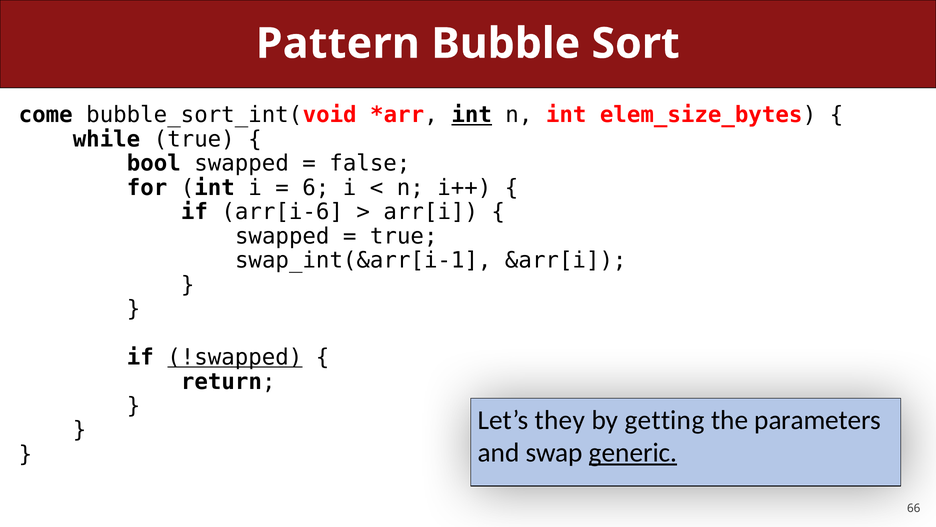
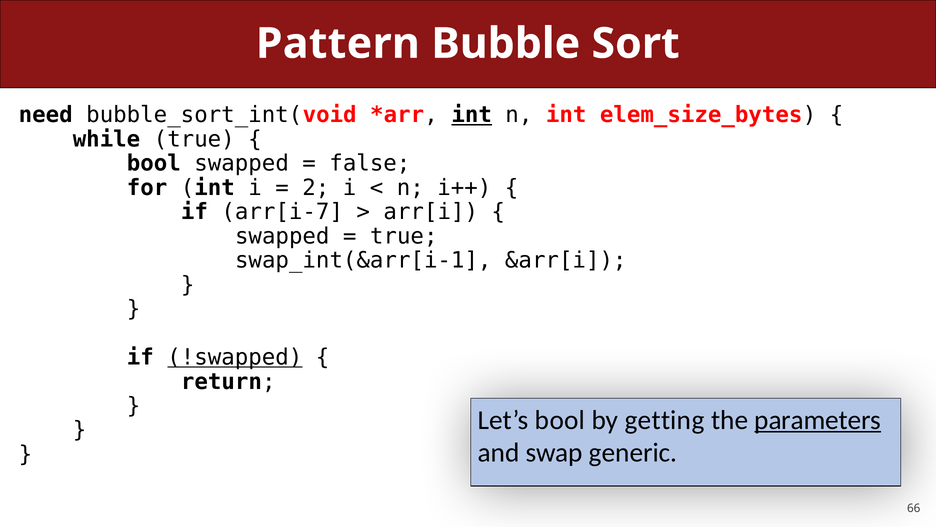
come: come -> need
6: 6 -> 2
arr[i-6: arr[i-6 -> arr[i-7
Let’s they: they -> bool
parameters underline: none -> present
generic underline: present -> none
